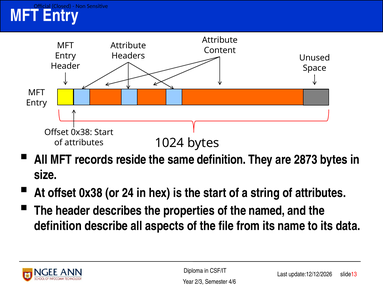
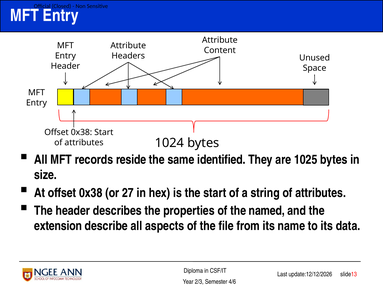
same definition: definition -> identified
2873: 2873 -> 1025
24: 24 -> 27
definition at (58, 226): definition -> extension
